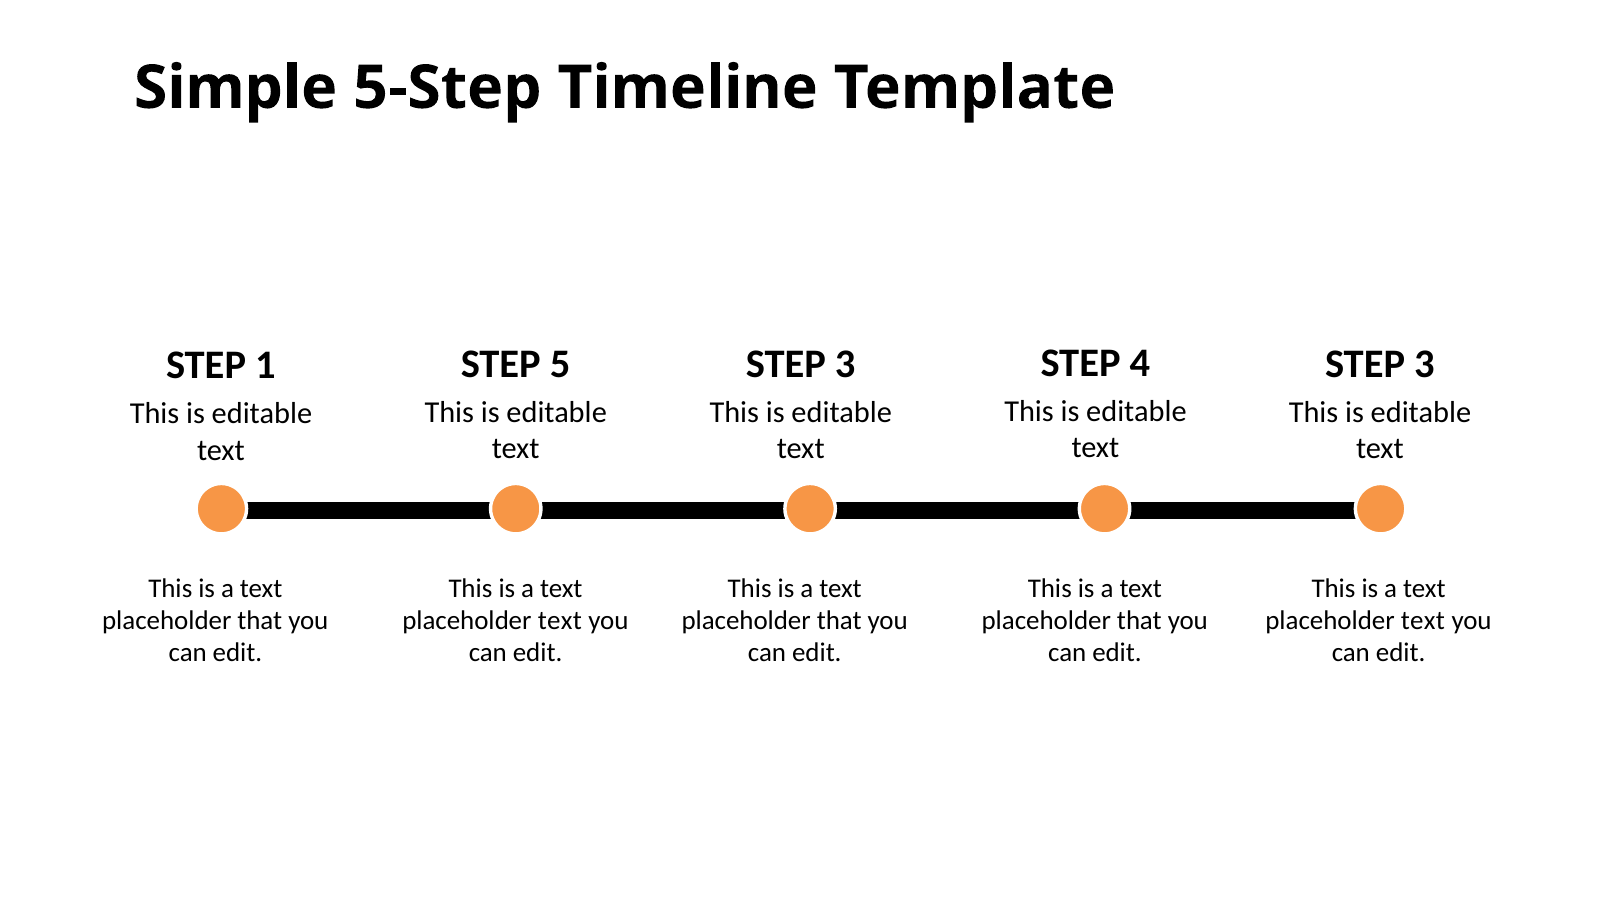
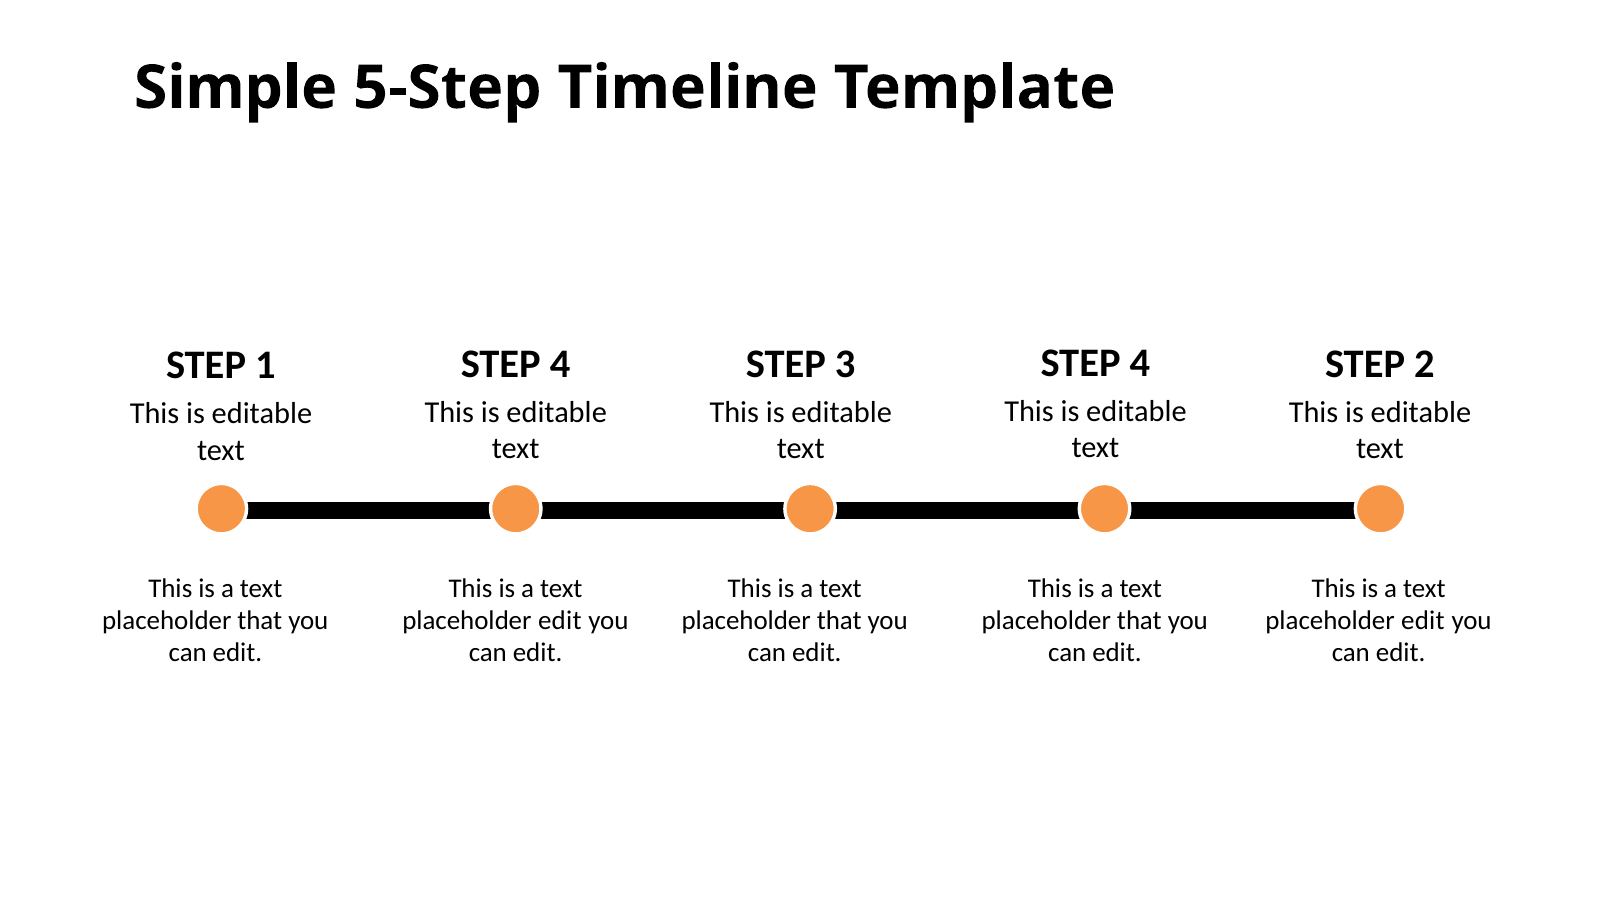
5 at (560, 365): 5 -> 4
3 at (1424, 365): 3 -> 2
text at (560, 621): text -> edit
text at (1423, 621): text -> edit
